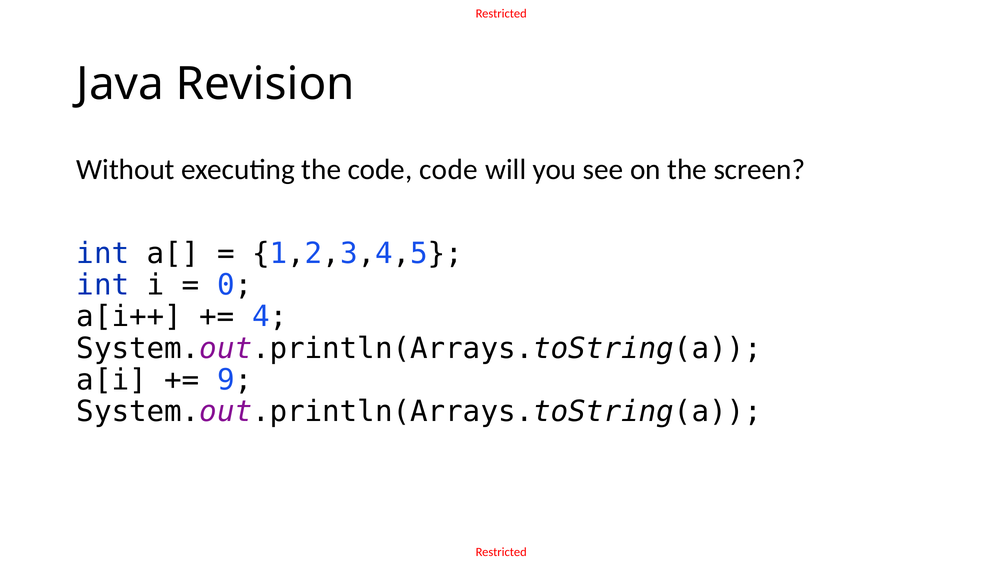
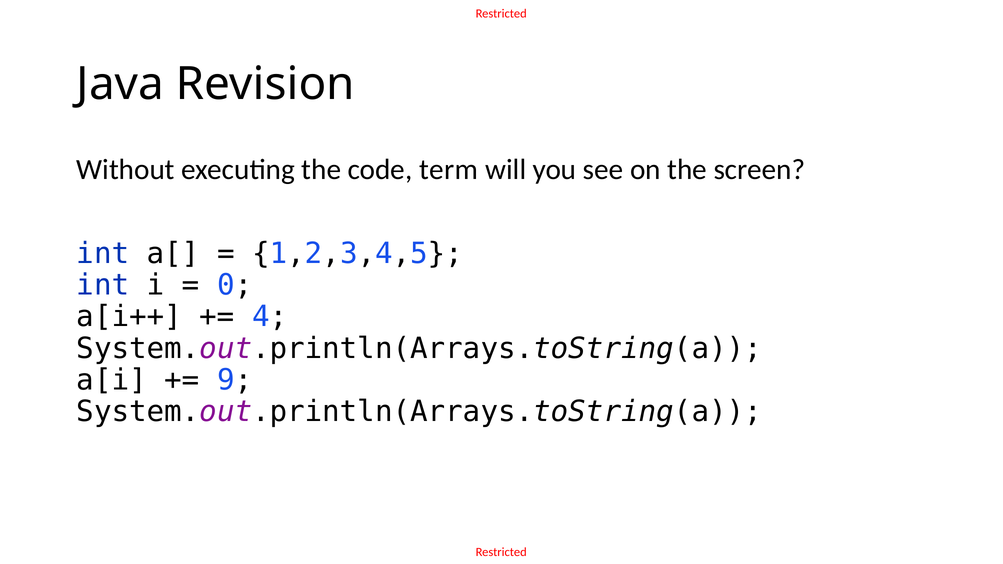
code code: code -> term
